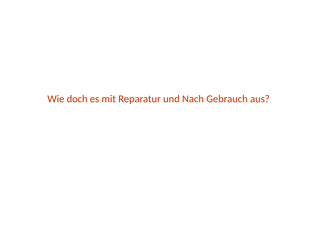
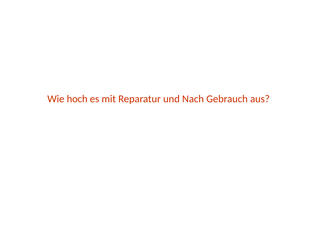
doch: doch -> hoch
